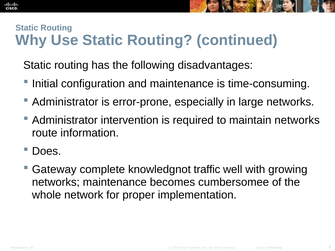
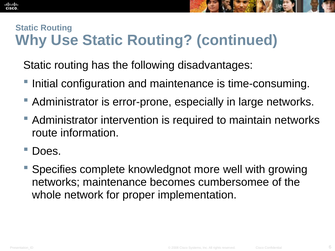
Gateway: Gateway -> Specifies
traffic: traffic -> more
